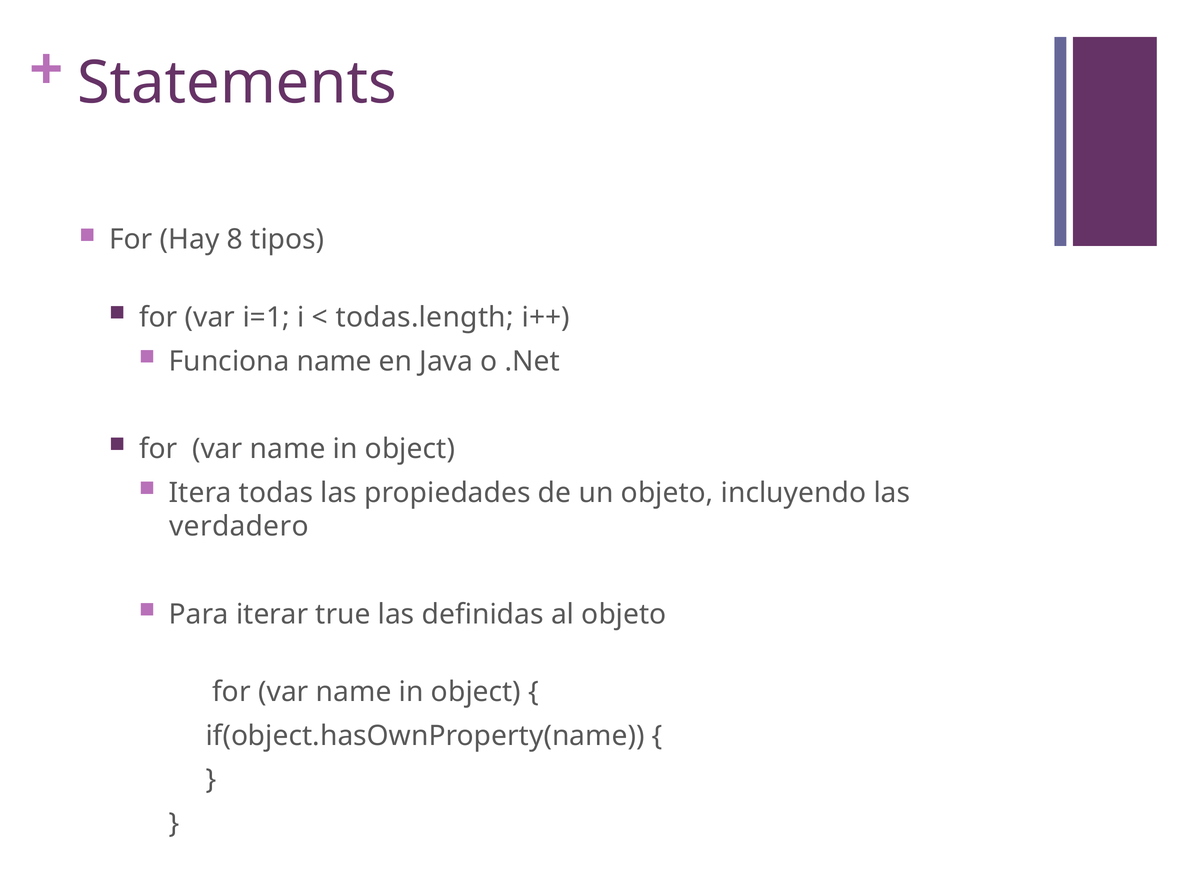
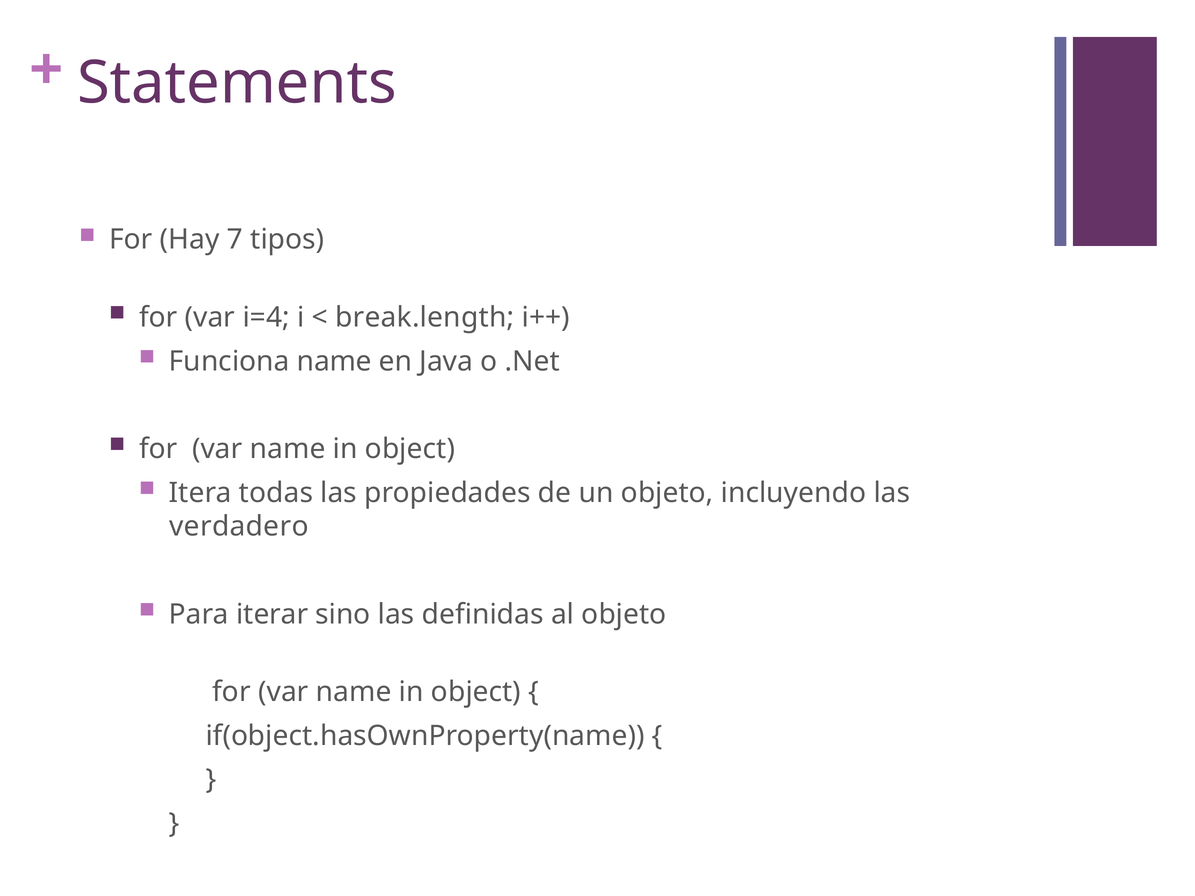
8: 8 -> 7
i=1: i=1 -> i=4
todas.length: todas.length -> break.length
true: true -> sino
